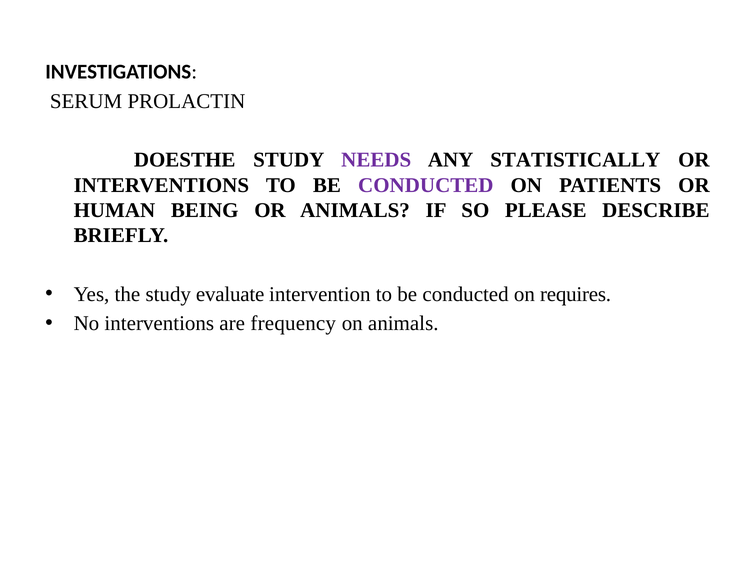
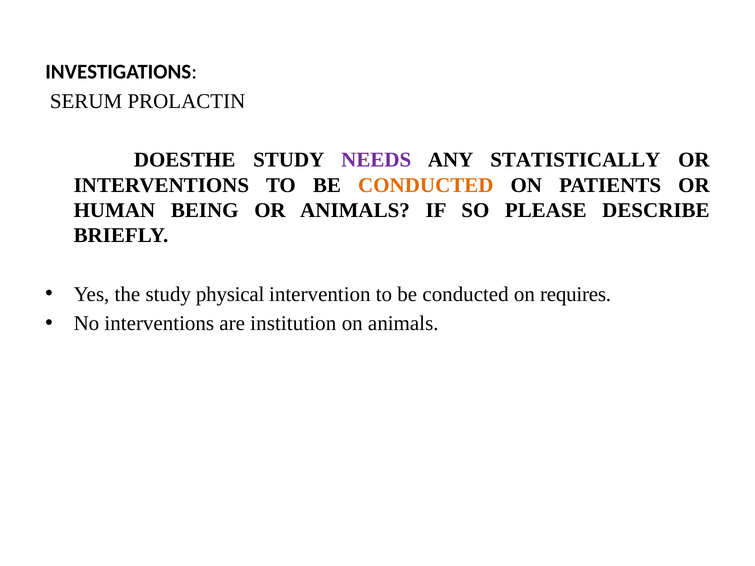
CONDUCTED at (426, 185) colour: purple -> orange
evaluate: evaluate -> physical
frequency: frequency -> institution
